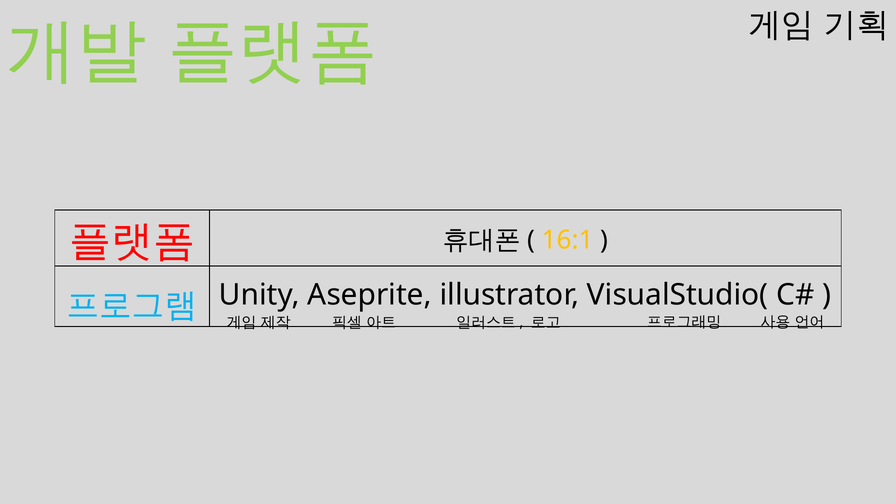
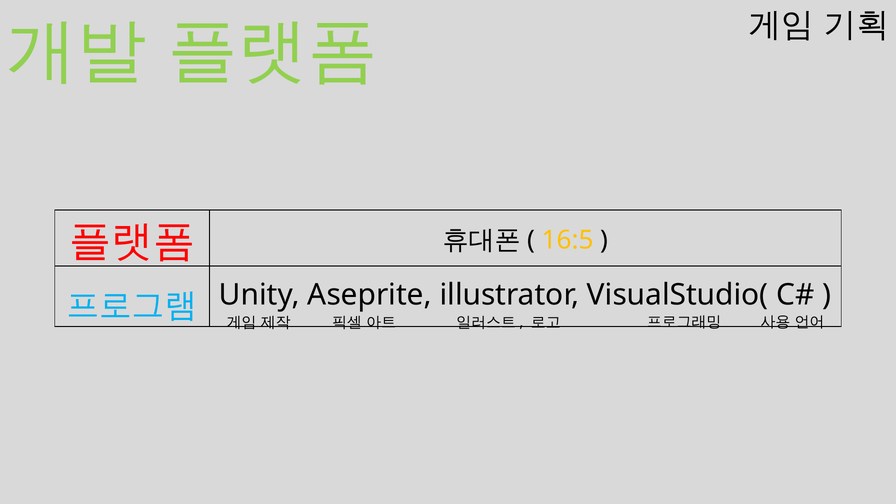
16:1: 16:1 -> 16:5
